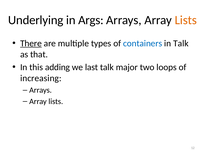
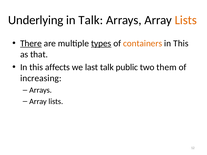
in Args: Args -> Talk
types underline: none -> present
containers colour: blue -> orange
Talk at (181, 43): Talk -> This
adding: adding -> affects
major: major -> public
loops: loops -> them
